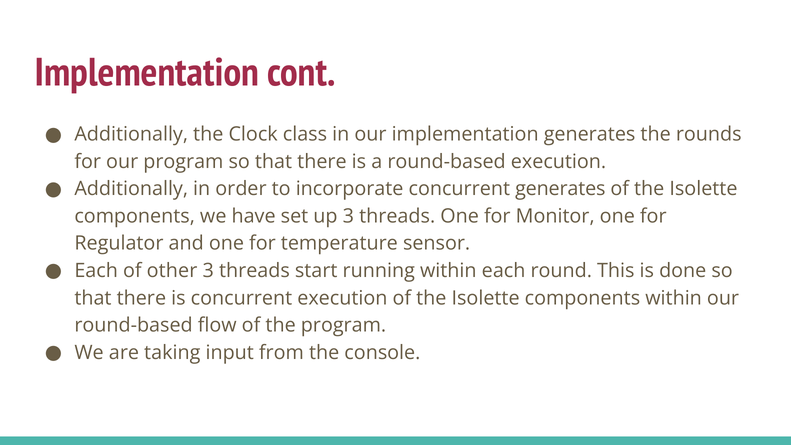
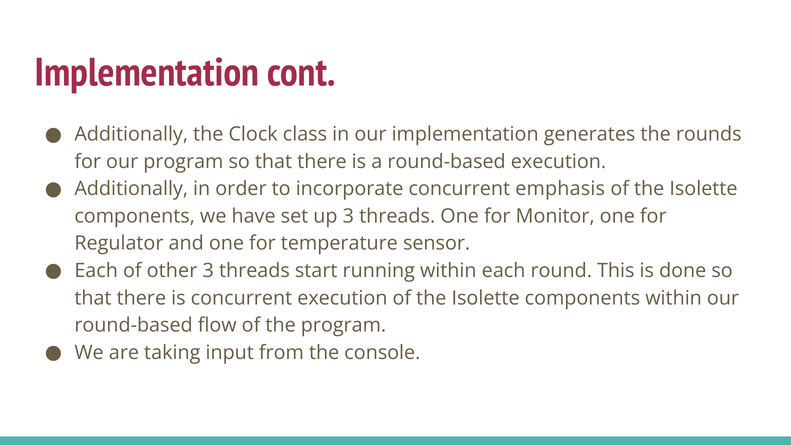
concurrent generates: generates -> emphasis
